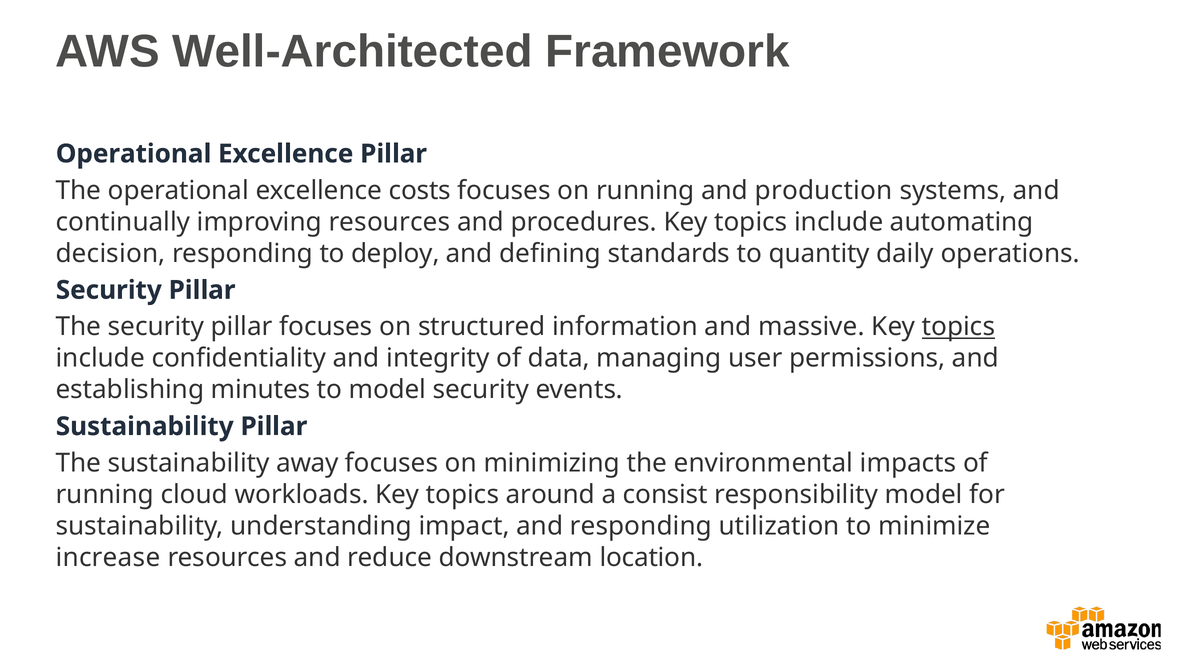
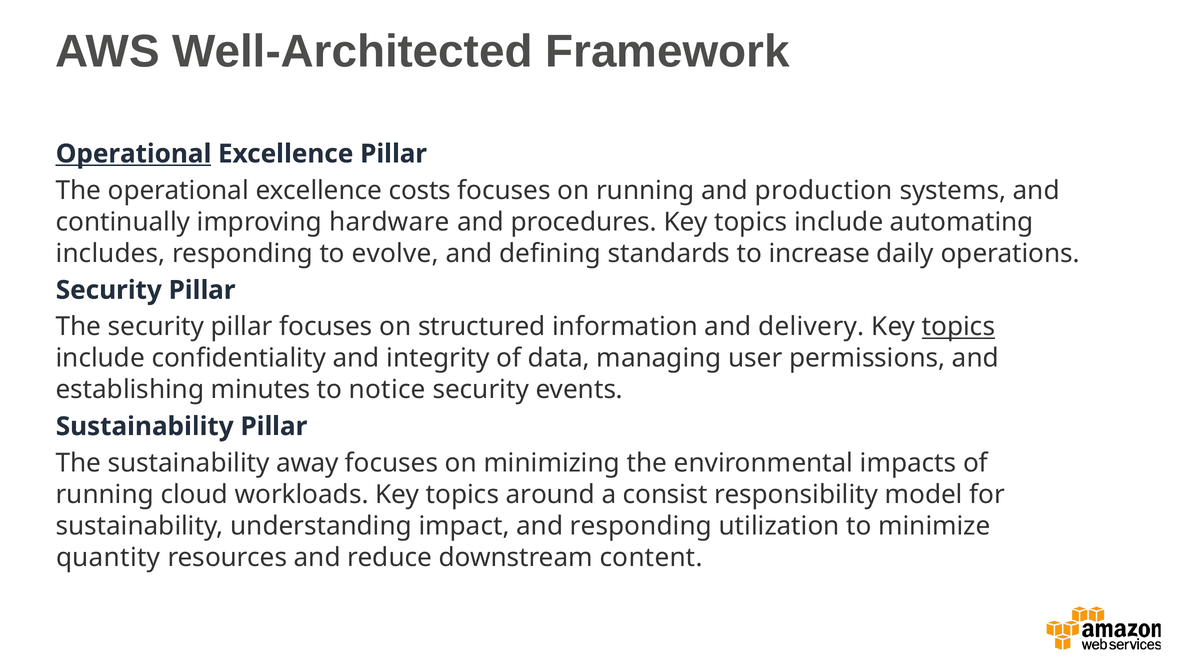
Operational at (133, 154) underline: none -> present
improving resources: resources -> hardware
decision: decision -> includes
deploy: deploy -> evolve
quantity: quantity -> increase
massive: massive -> delivery
to model: model -> notice
increase: increase -> quantity
location: location -> content
